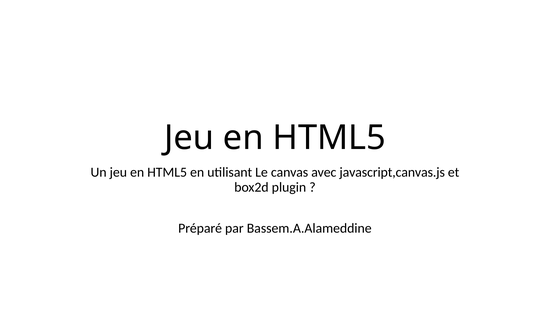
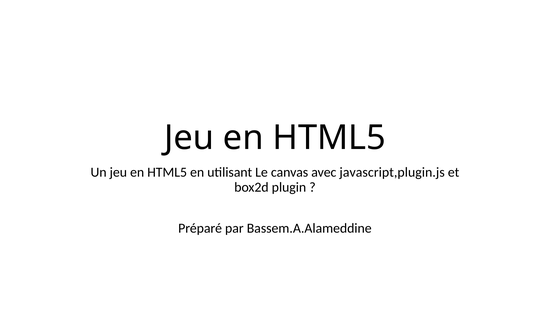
javascript,canvas.js: javascript,canvas.js -> javascript,plugin.js
